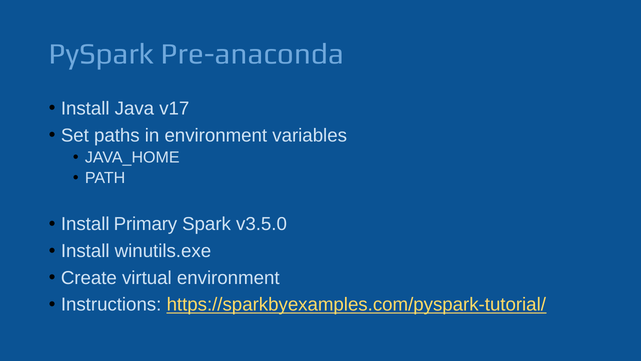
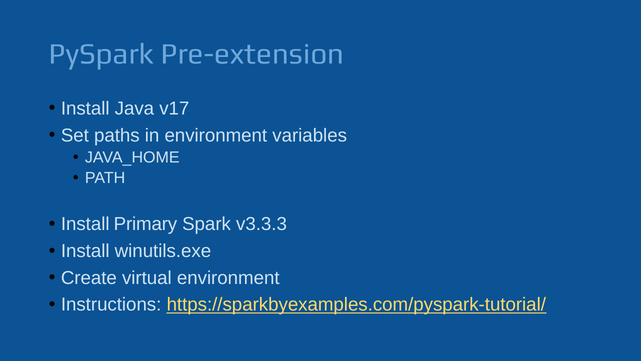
Pre-anaconda: Pre-anaconda -> Pre-extension
v3.5.0: v3.5.0 -> v3.3.3
